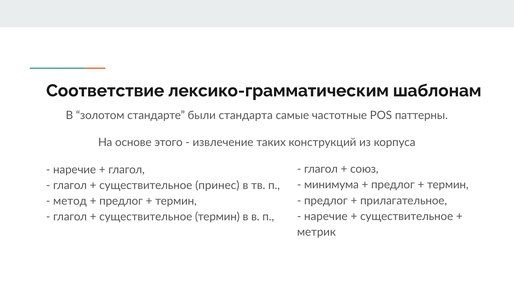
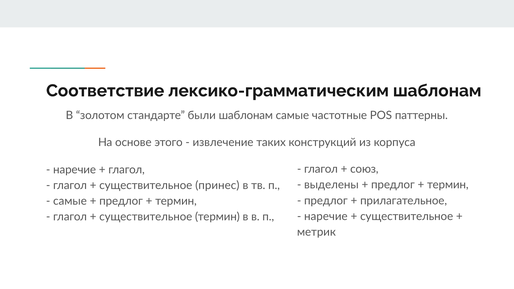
были стандарта: стандарта -> шаблонам
минимума: минимума -> выделены
метод at (70, 201): метод -> самые
